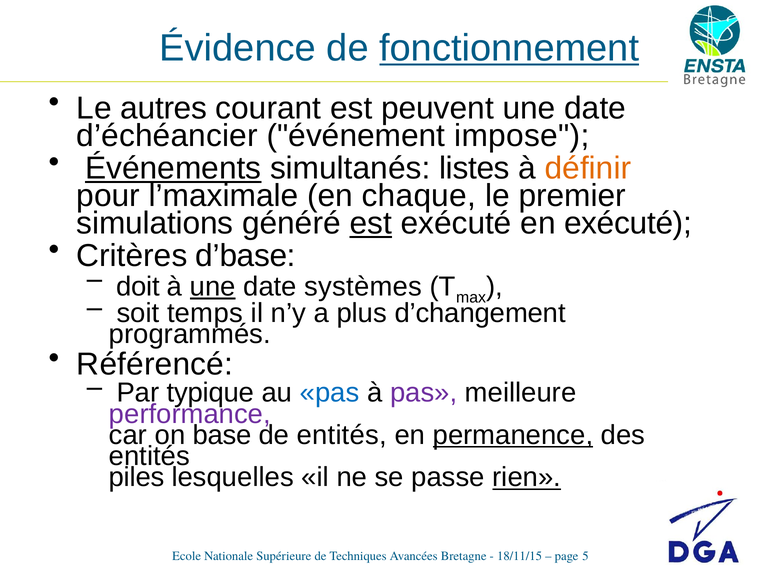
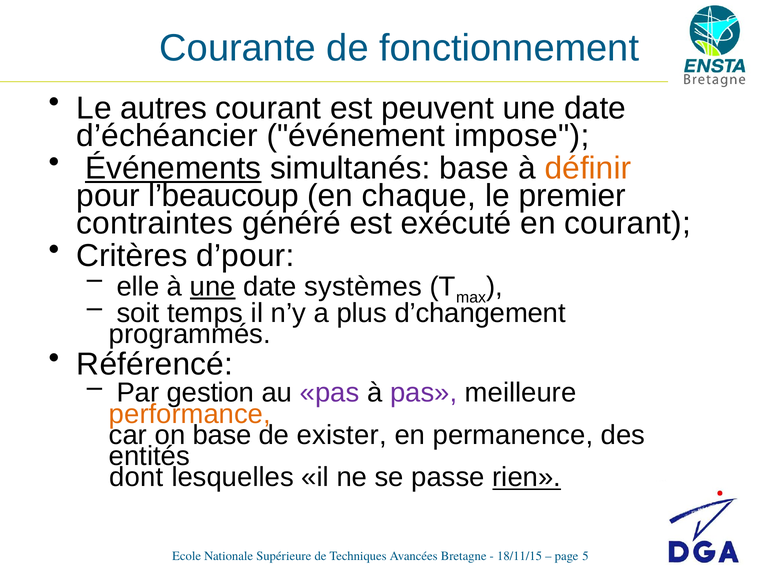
Évidence: Évidence -> Courante
fonctionnement underline: present -> none
simultanés listes: listes -> base
l’maximale: l’maximale -> l’beaucoup
simulations: simulations -> contraintes
est at (371, 223) underline: present -> none
en exécuté: exécuté -> courant
d’base: d’base -> d’pour
doit: doit -> elle
typique: typique -> gestion
pas at (330, 393) colour: blue -> purple
performance colour: purple -> orange
de entités: entités -> exister
permanence underline: present -> none
piles: piles -> dont
